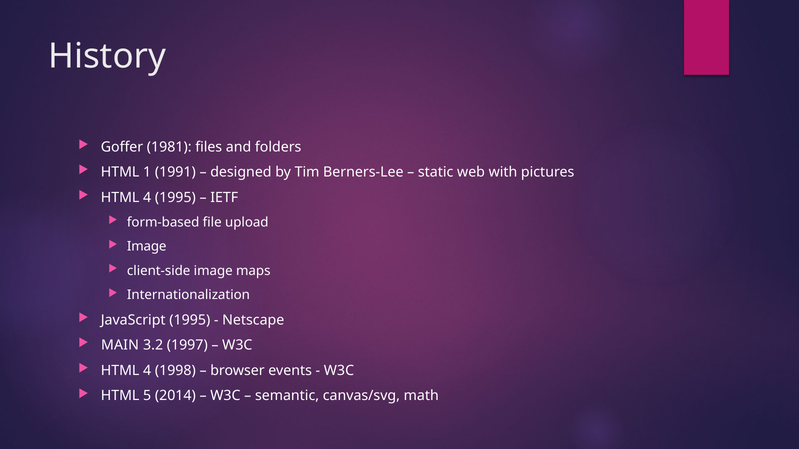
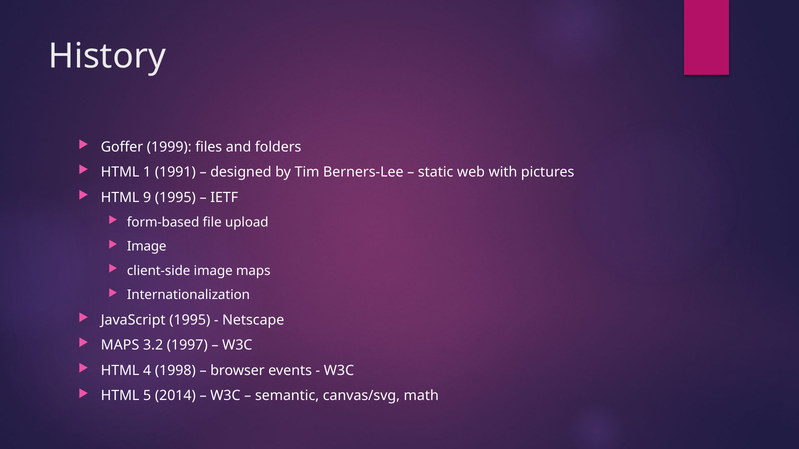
1981: 1981 -> 1999
4 at (147, 198): 4 -> 9
MAIN at (120, 345): MAIN -> MAPS
